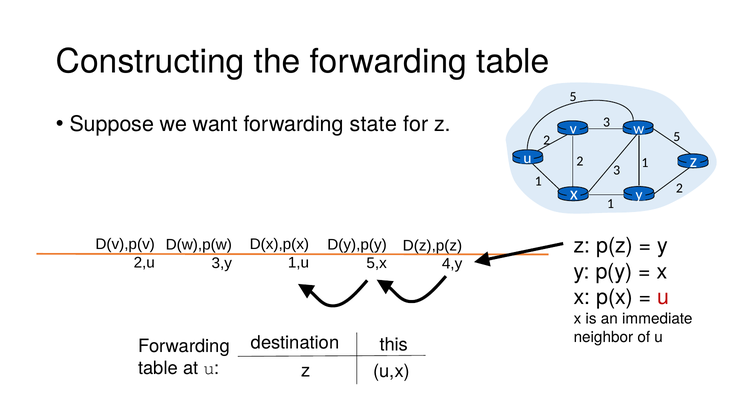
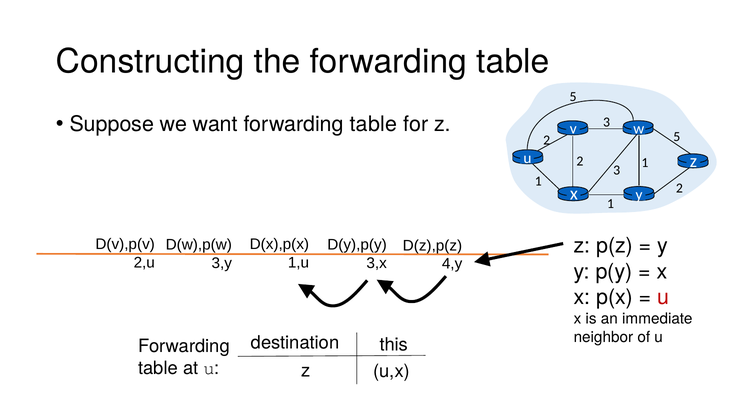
want forwarding state: state -> table
5,x: 5,x -> 3,x
